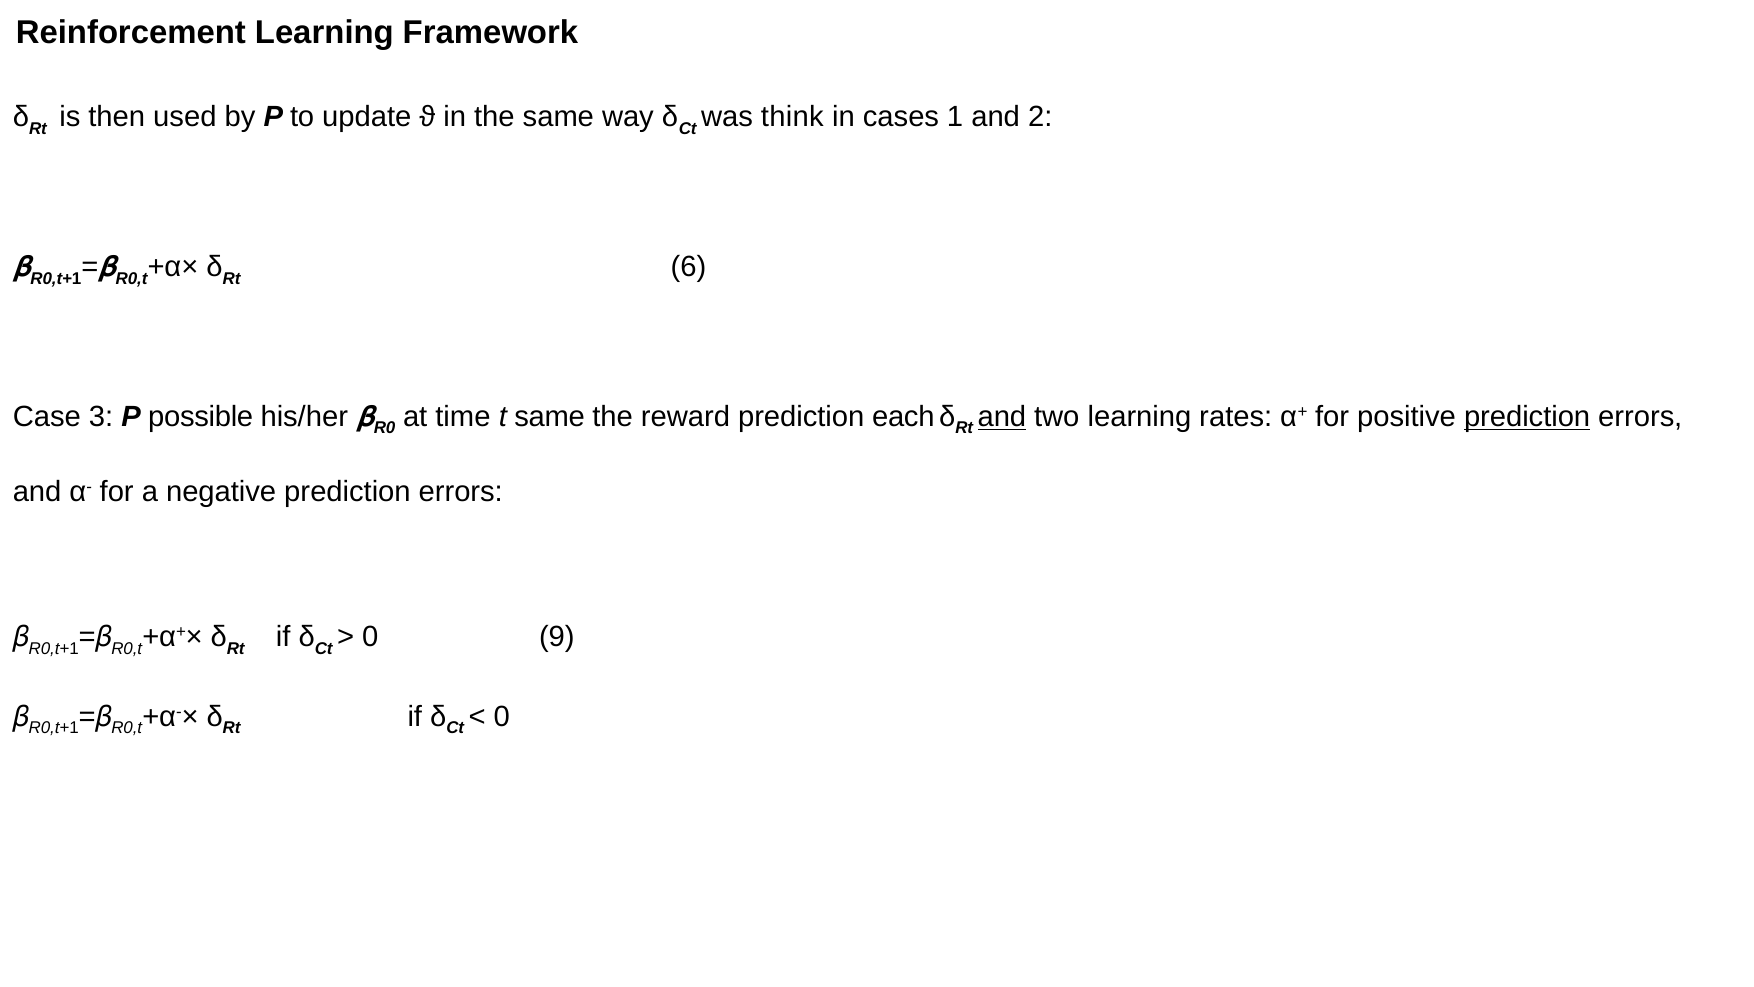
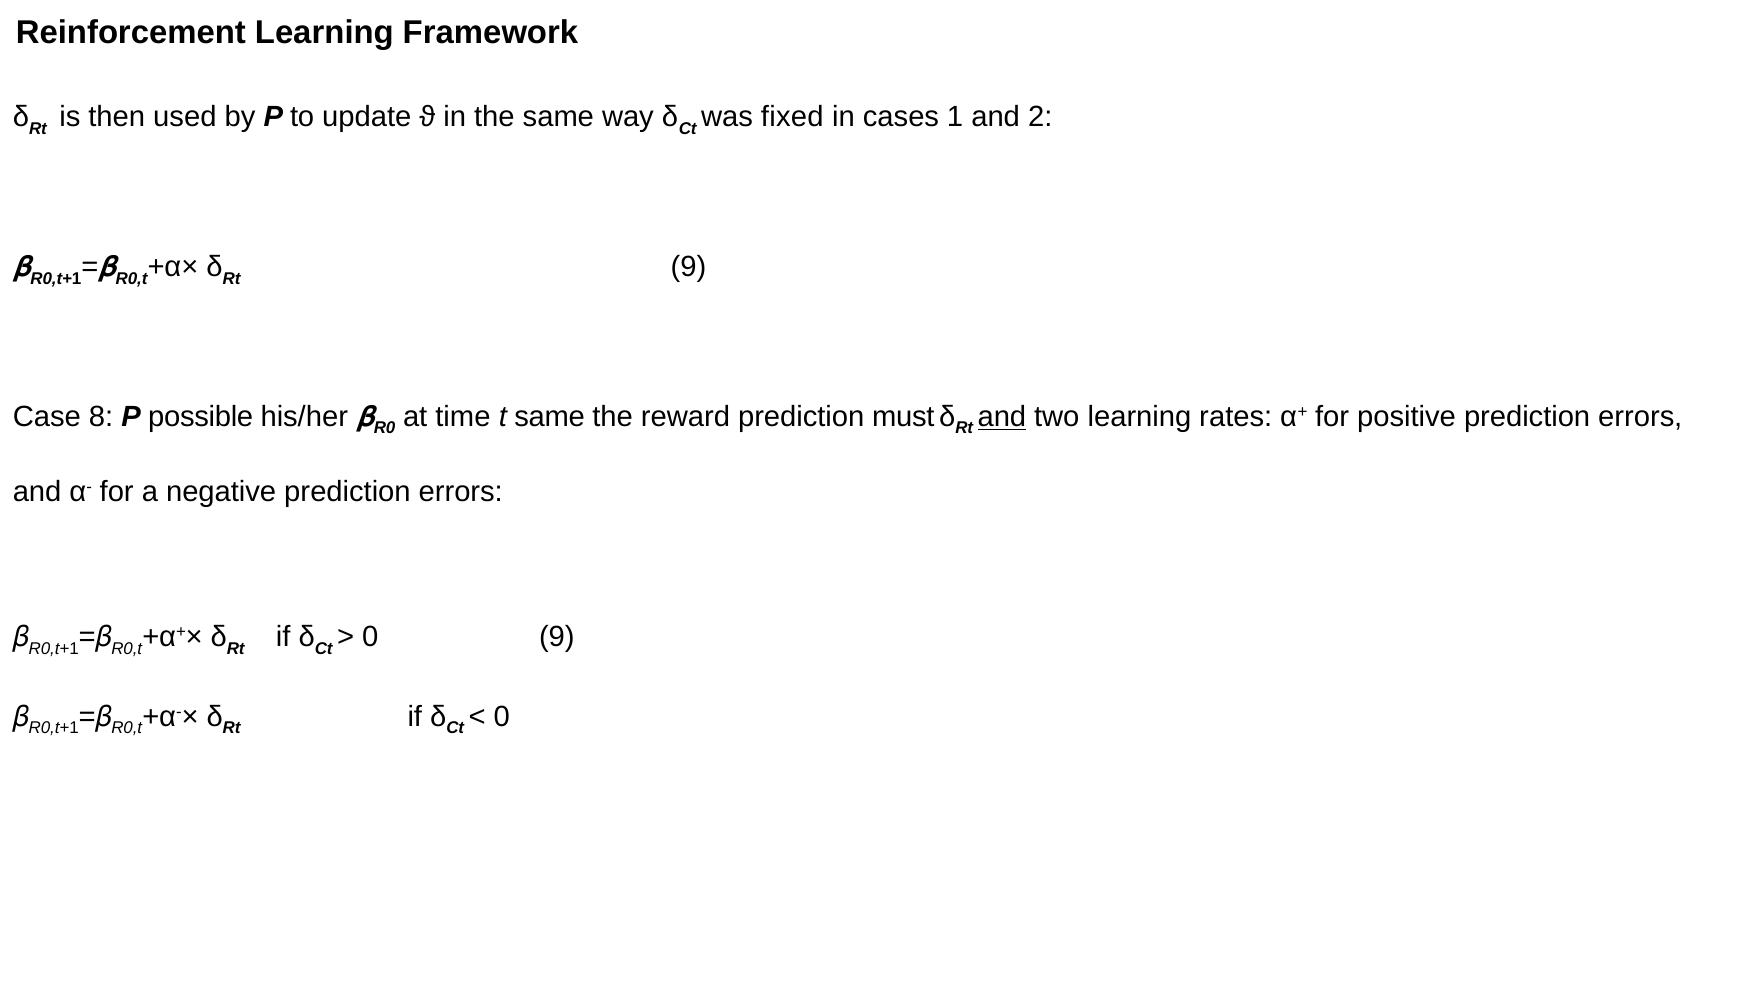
think: think -> fixed
6 at (688, 267): 6 -> 9
3: 3 -> 8
each: each -> must
prediction at (1527, 417) underline: present -> none
